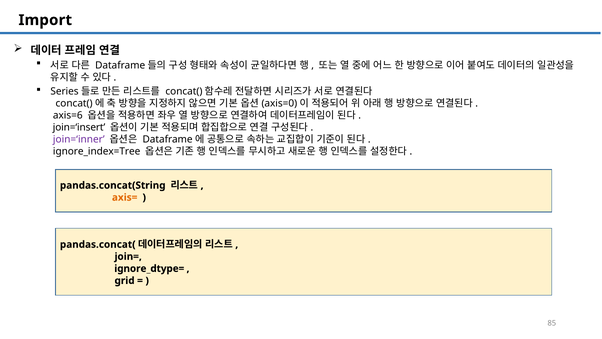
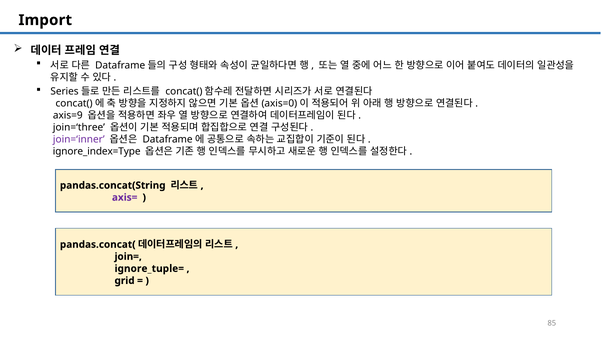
axis=6: axis=6 -> axis=9
join=‘insert: join=‘insert -> join=‘three
ignore_index=Tree: ignore_index=Tree -> ignore_index=Type
axis= colour: orange -> purple
ignore_dtype=: ignore_dtype= -> ignore_tuple=
